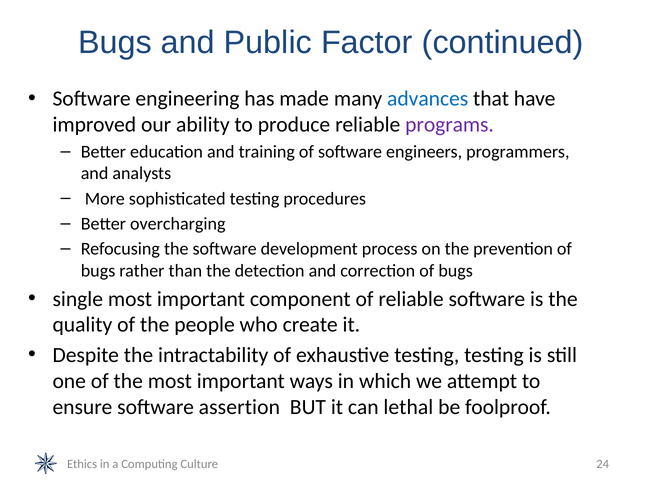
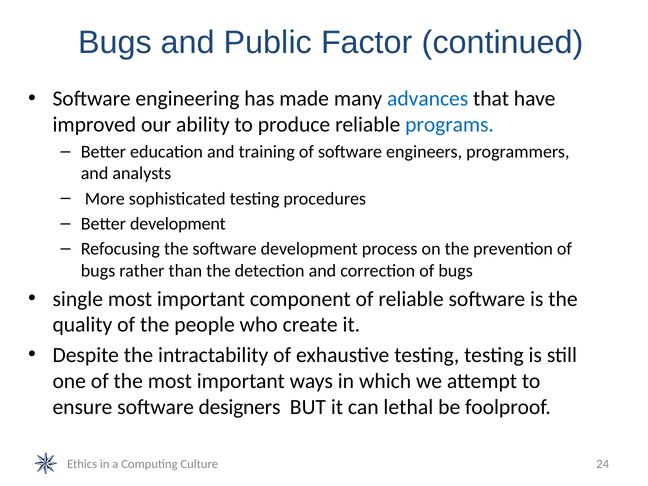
programs colour: purple -> blue
Better overcharging: overcharging -> development
assertion: assertion -> designers
